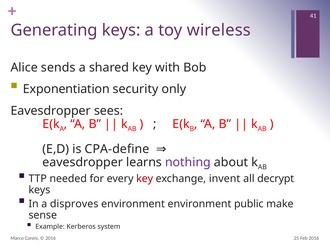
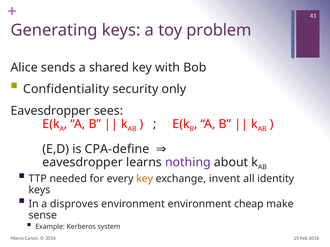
wireless: wireless -> problem
Exponentiation: Exponentiation -> Confidentiality
key at (145, 179) colour: red -> orange
decrypt: decrypt -> identity
public: public -> cheap
